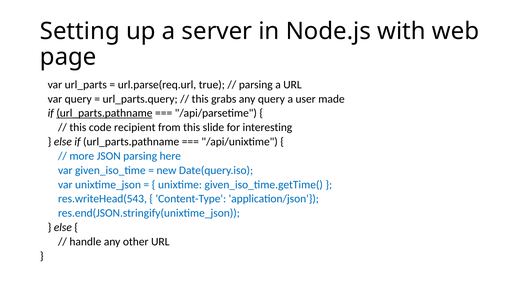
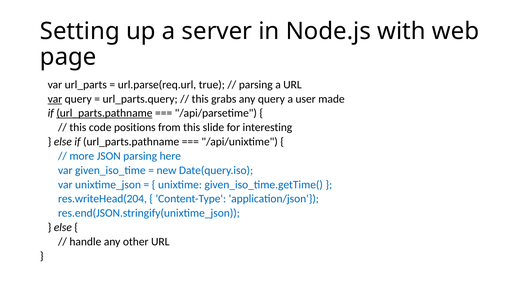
var at (55, 99) underline: none -> present
recipient: recipient -> positions
res.writeHead(543: res.writeHead(543 -> res.writeHead(204
